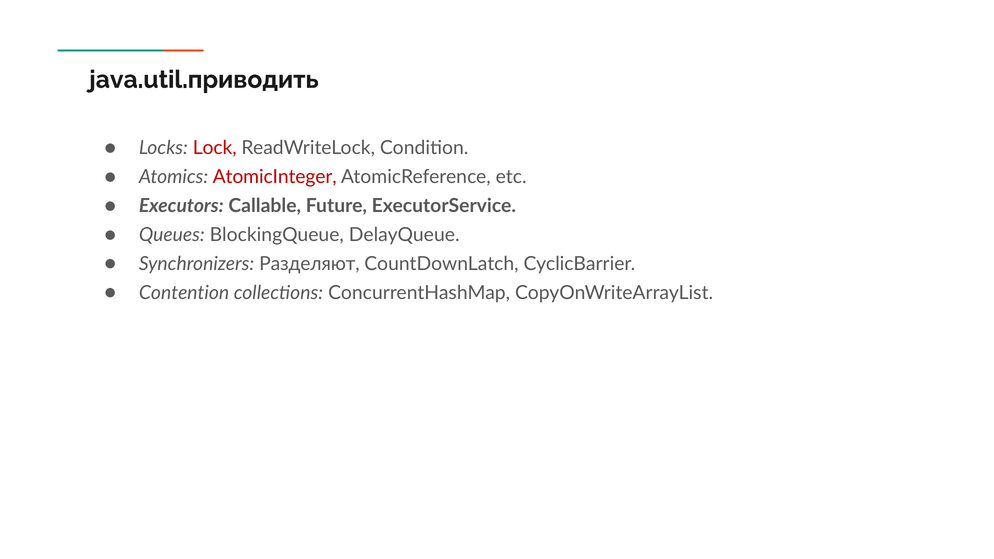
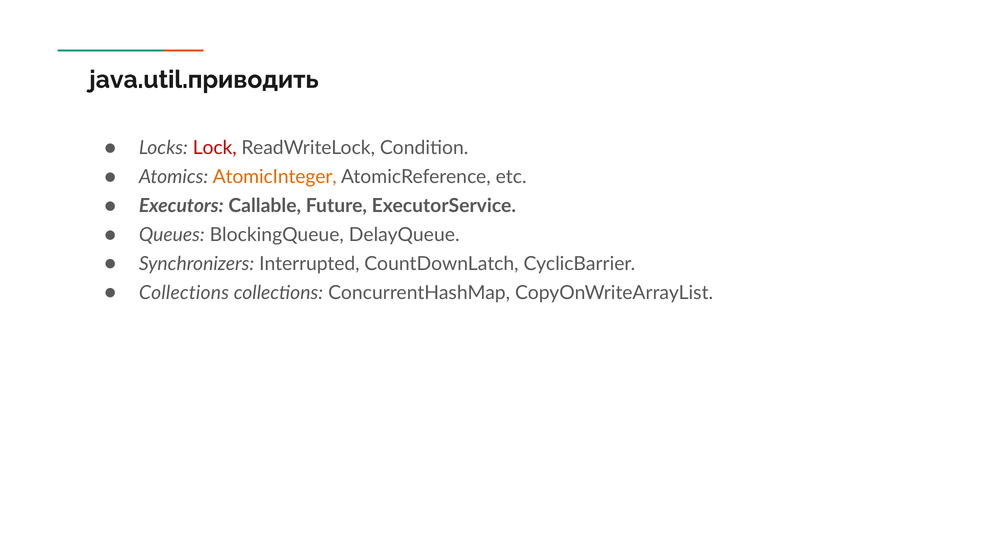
AtomicInteger colour: red -> orange
Разделяют: Разделяют -> Interrupted
Contention at (184, 293): Contention -> Collections
